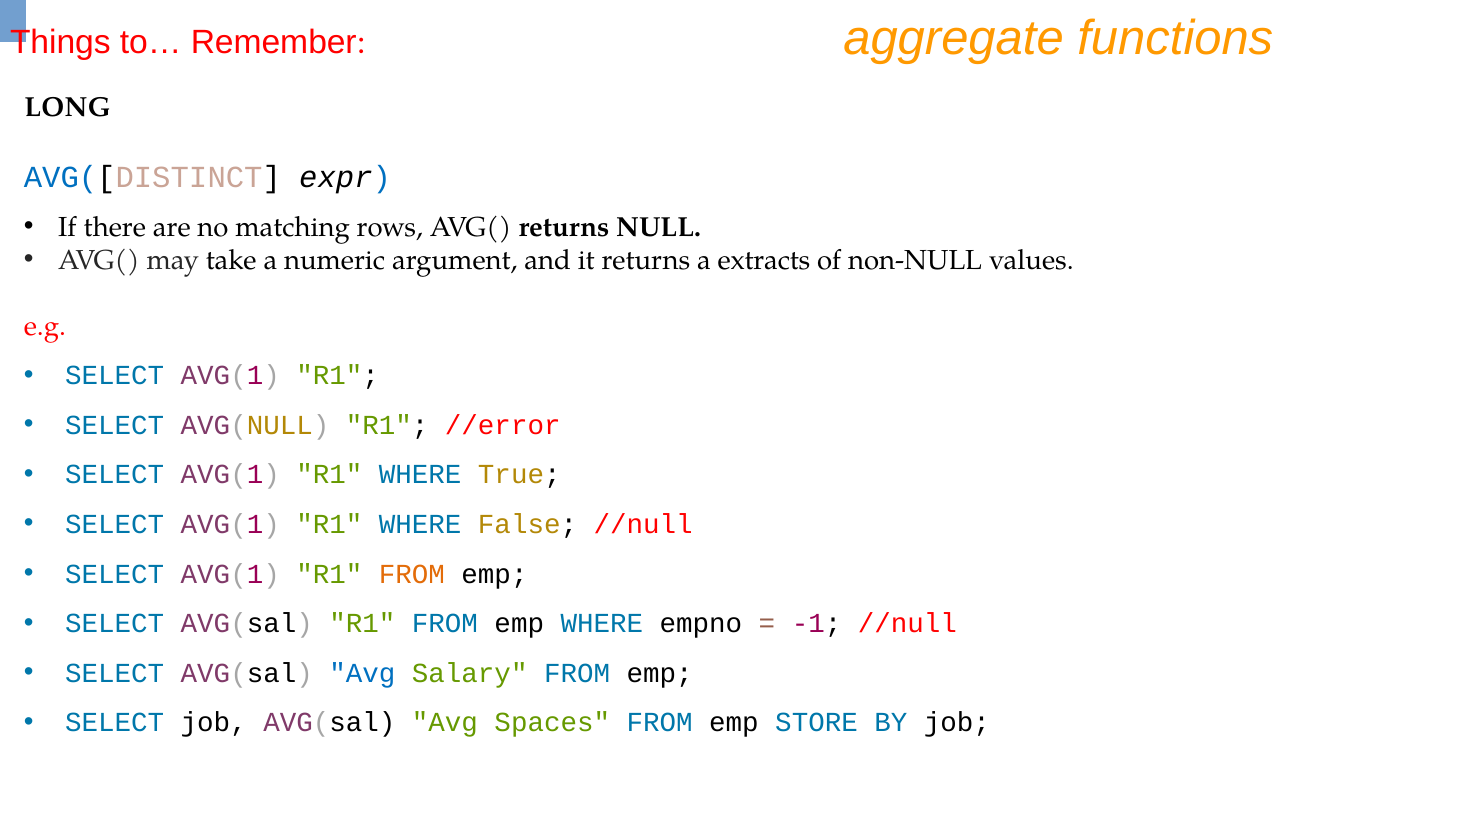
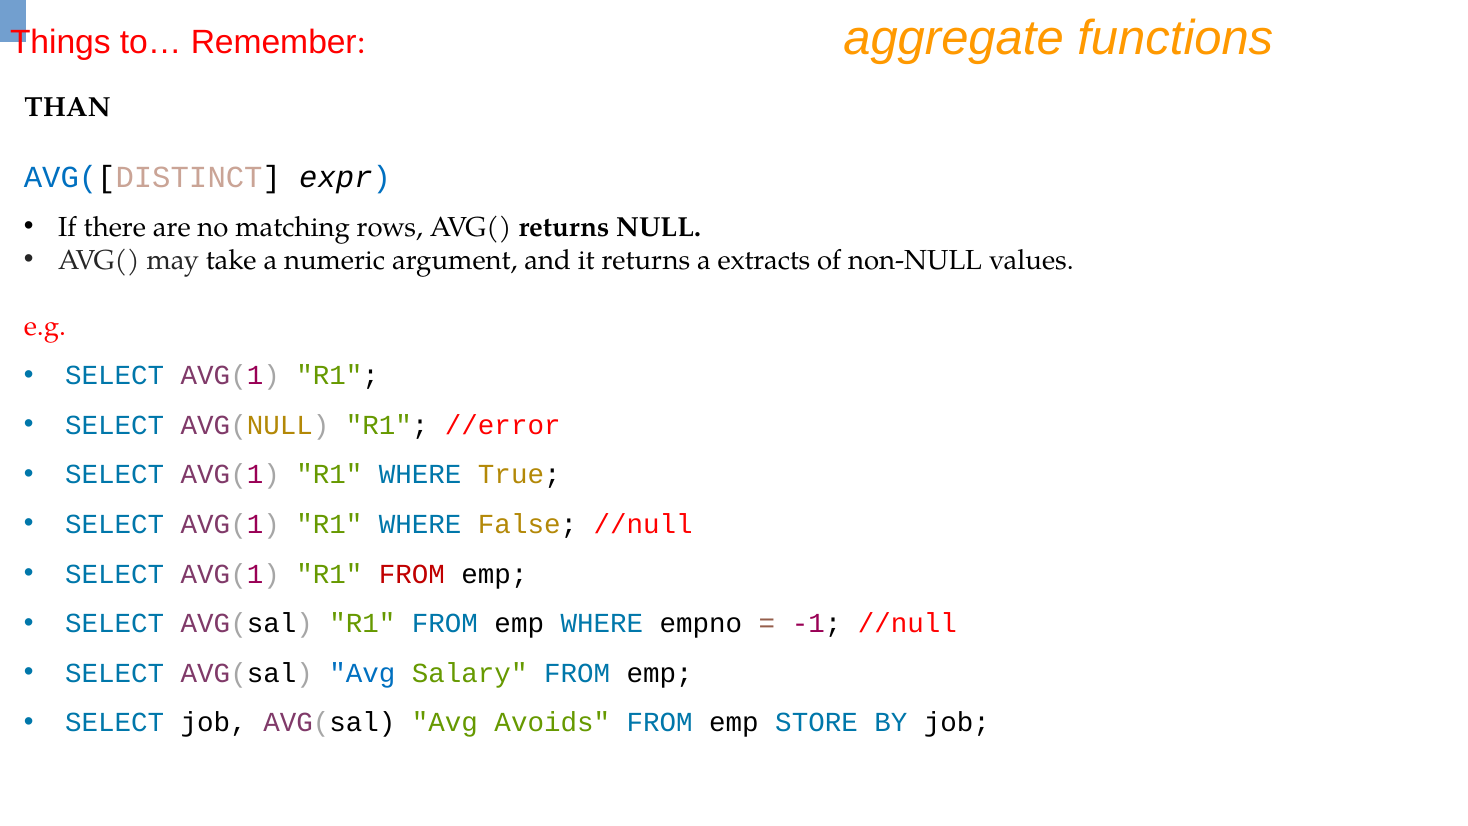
LONG: LONG -> THAN
FROM at (412, 574) colour: orange -> red
Spaces: Spaces -> Avoids
